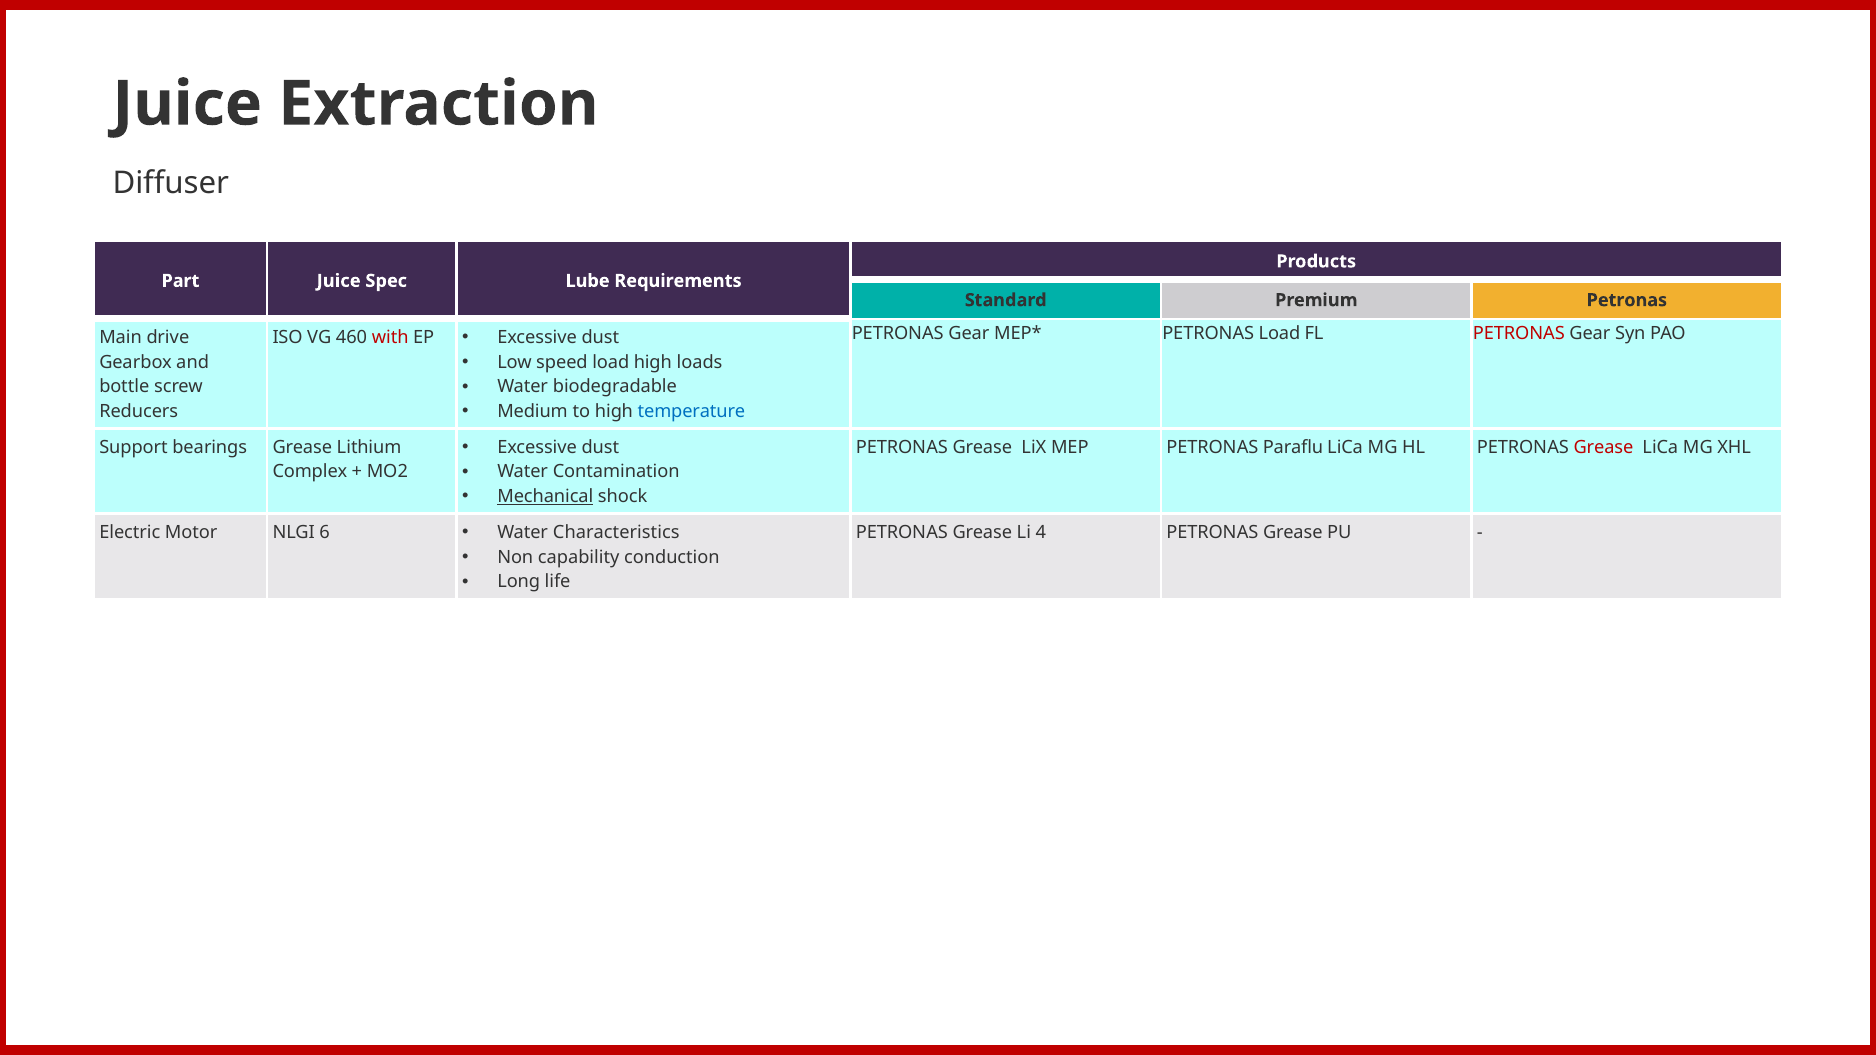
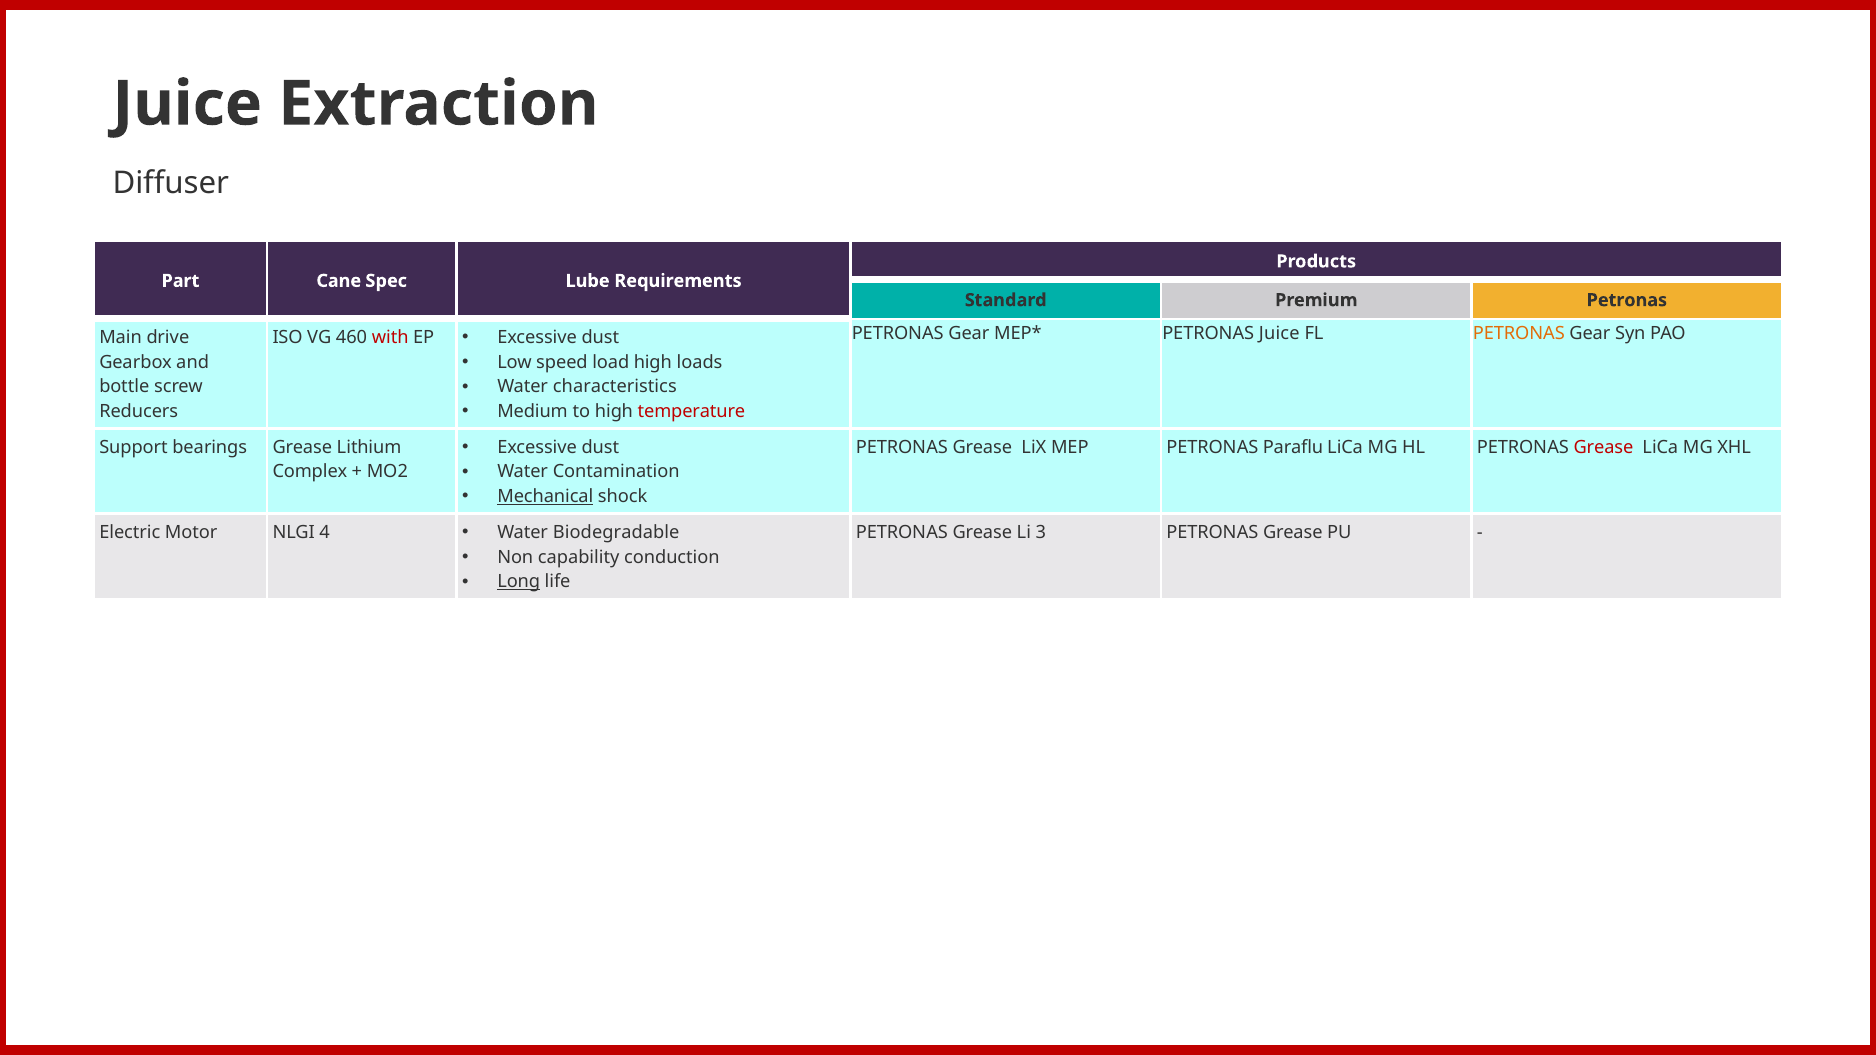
Part Juice: Juice -> Cane
PETRONAS Load: Load -> Juice
PETRONAS at (1519, 333) colour: red -> orange
biodegradable: biodegradable -> characteristics
temperature colour: blue -> red
6: 6 -> 4
Characteristics: Characteristics -> Biodegradable
4: 4 -> 3
Long underline: none -> present
